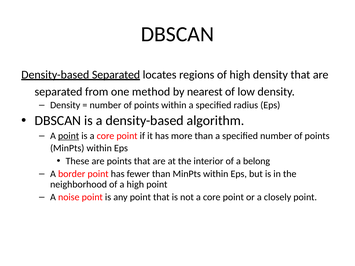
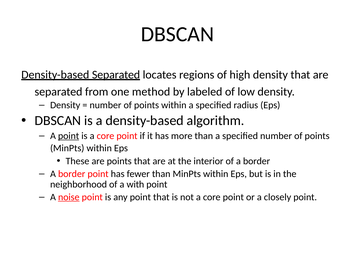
nearest: nearest -> labeled
of a belong: belong -> border
a high: high -> with
noise underline: none -> present
